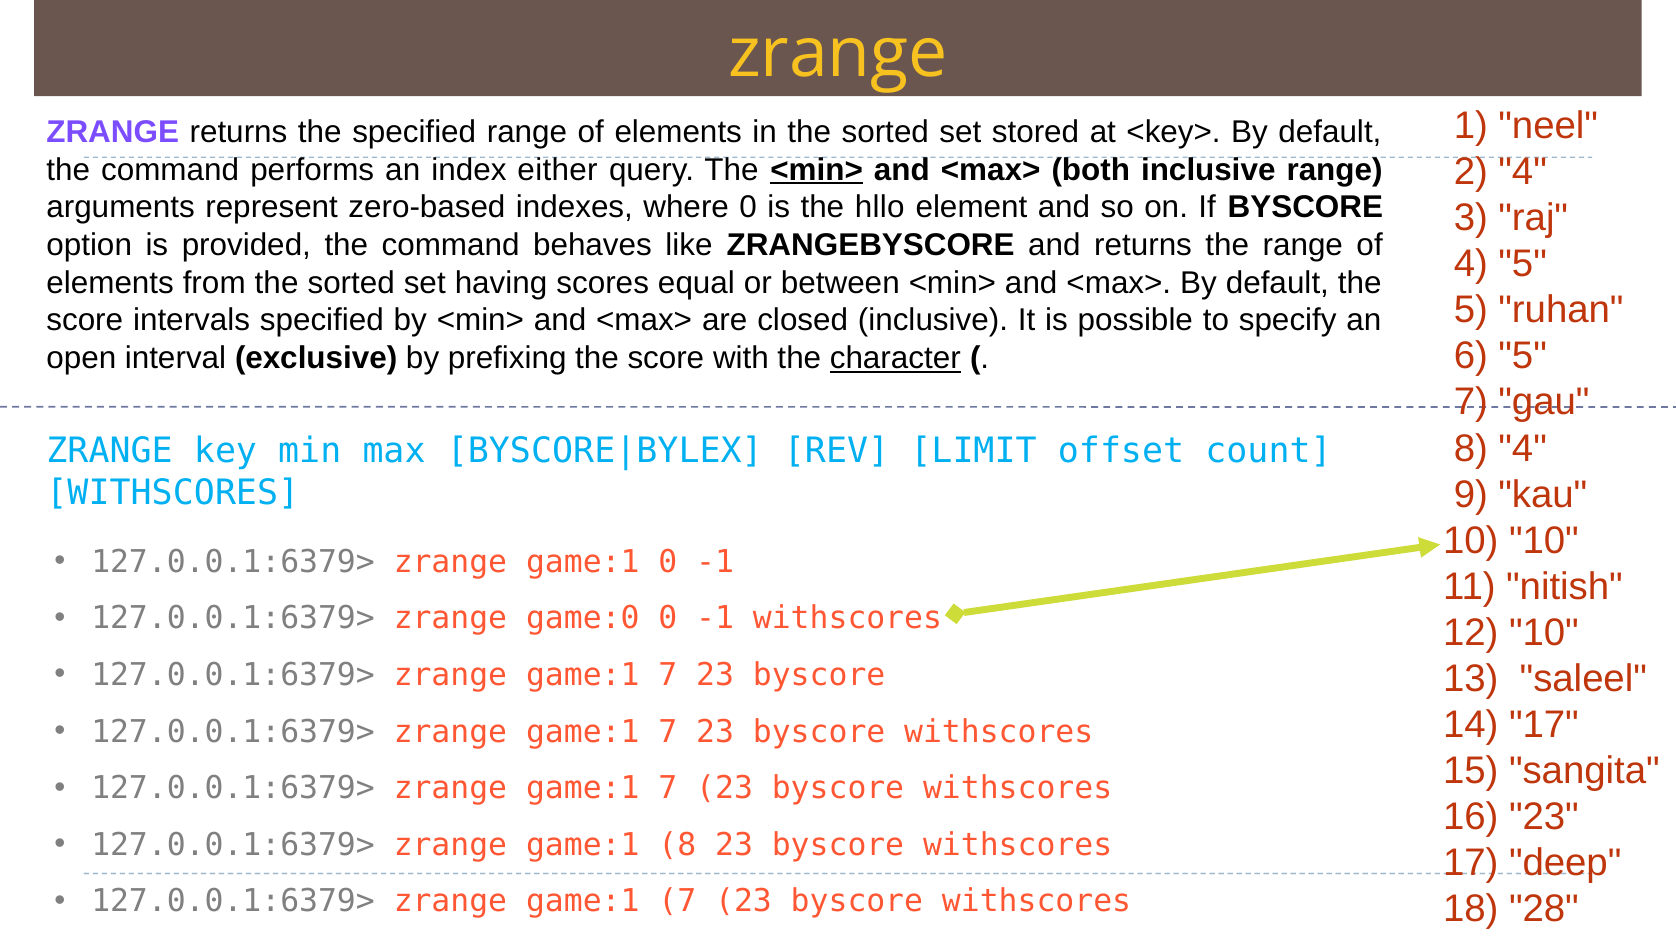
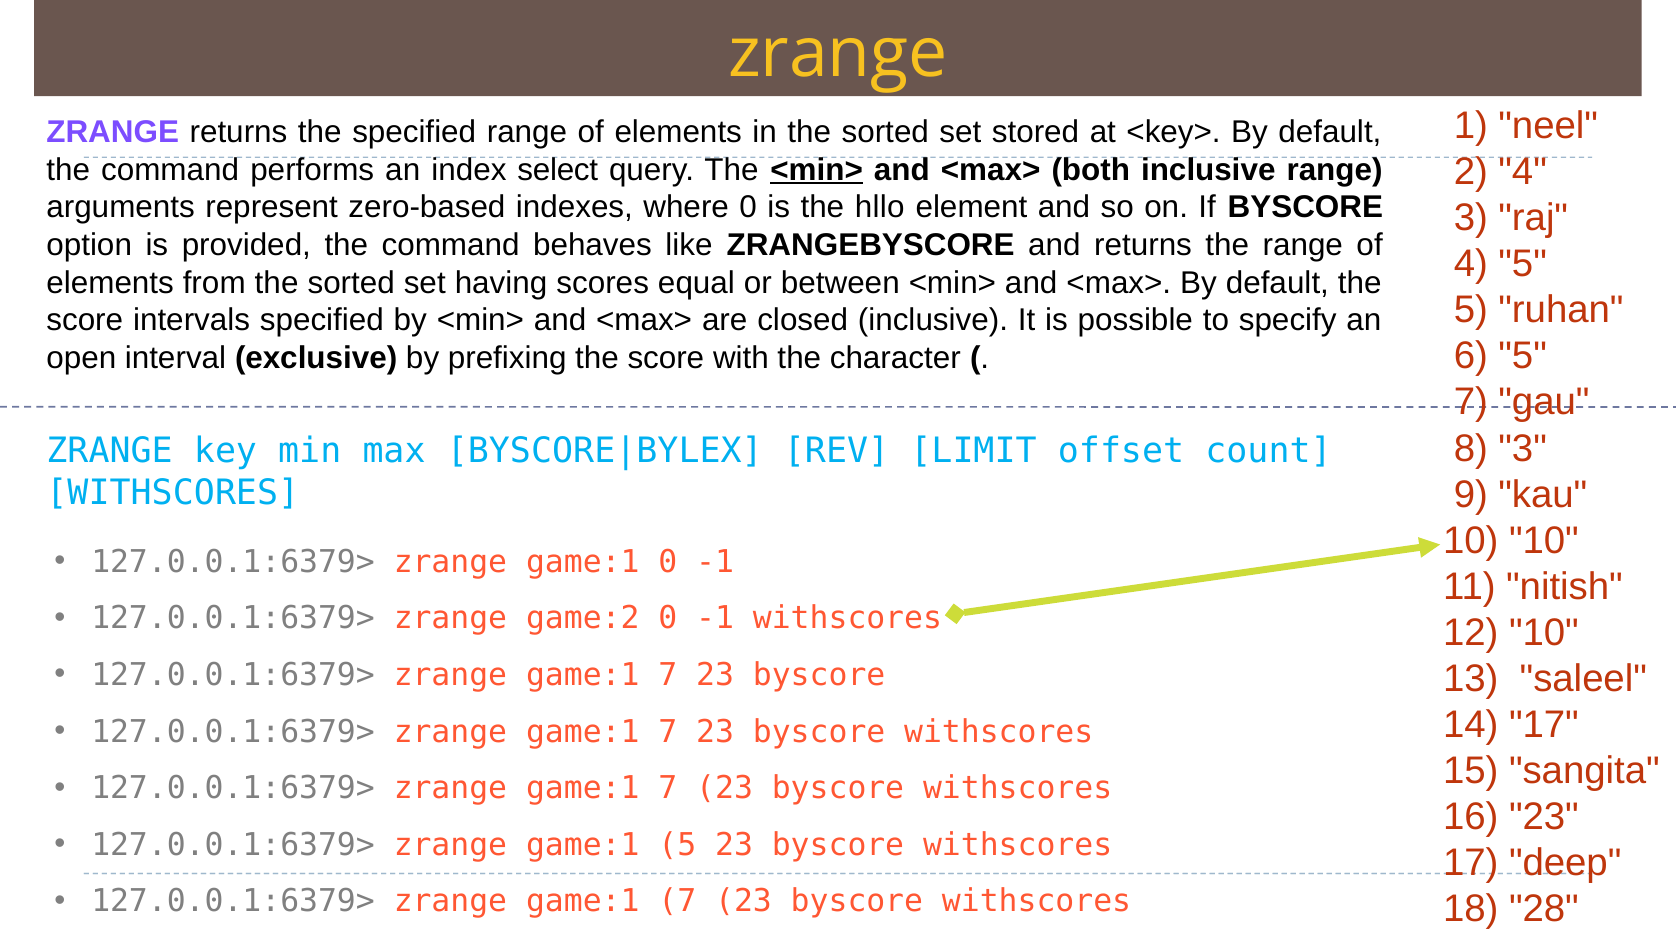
either: either -> select
character underline: present -> none
8 4: 4 -> 3
game:0: game:0 -> game:2
game:1 8: 8 -> 5
